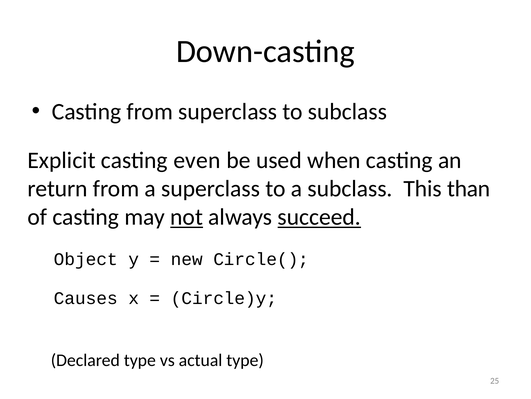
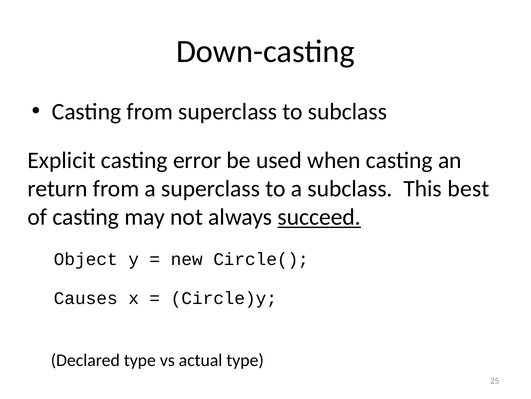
even: even -> error
than: than -> best
not underline: present -> none
